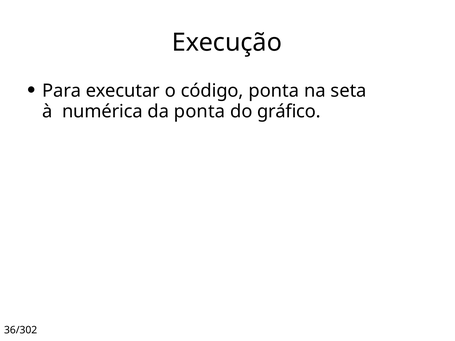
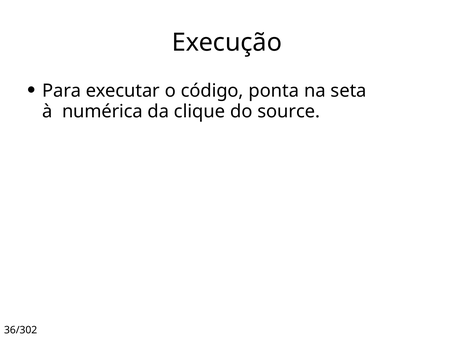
da ponta: ponta -> clique
gráfico: gráfico -> source
